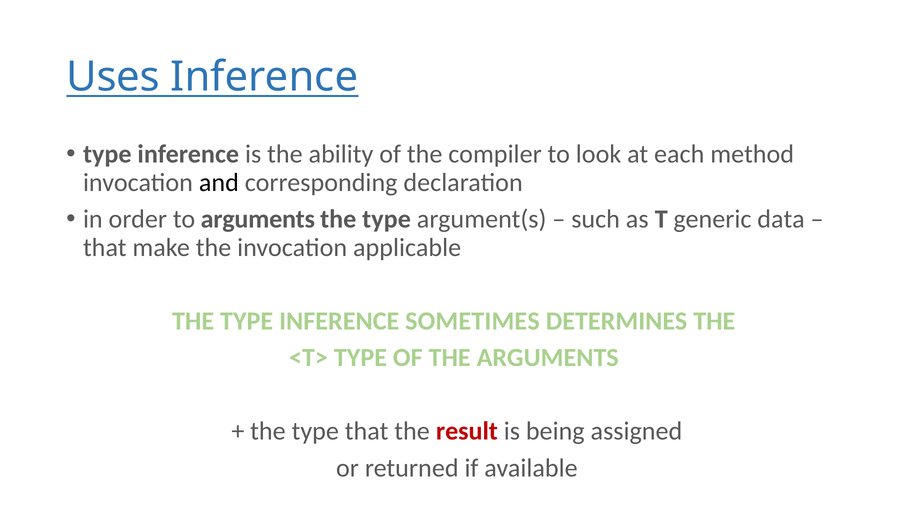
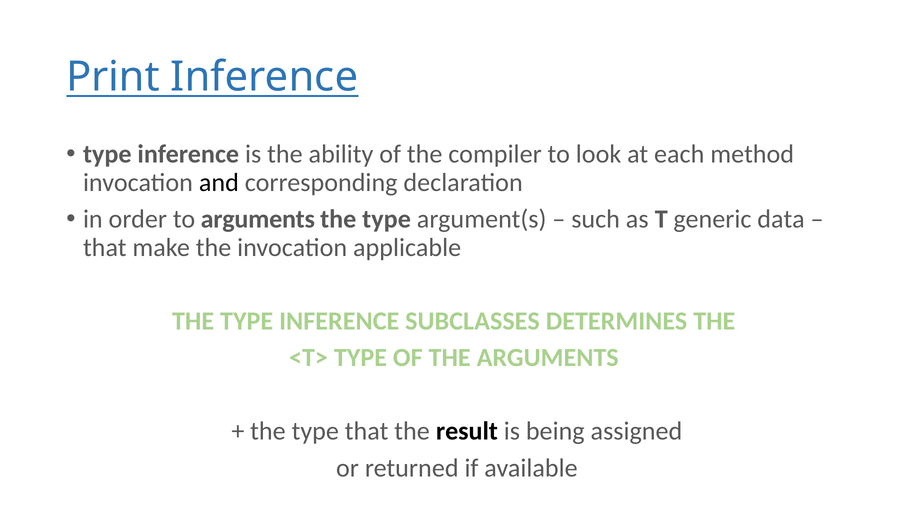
Uses: Uses -> Print
SOMETIMES: SOMETIMES -> SUBCLASSES
result colour: red -> black
